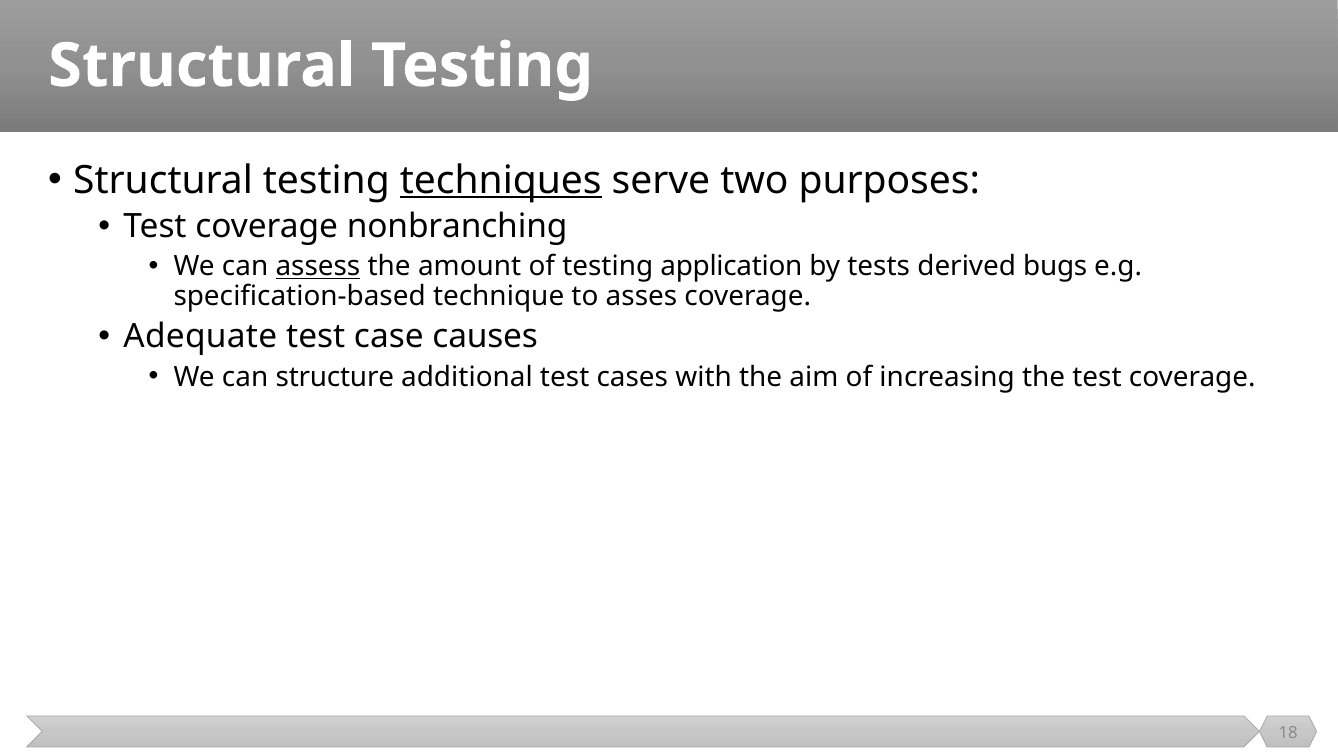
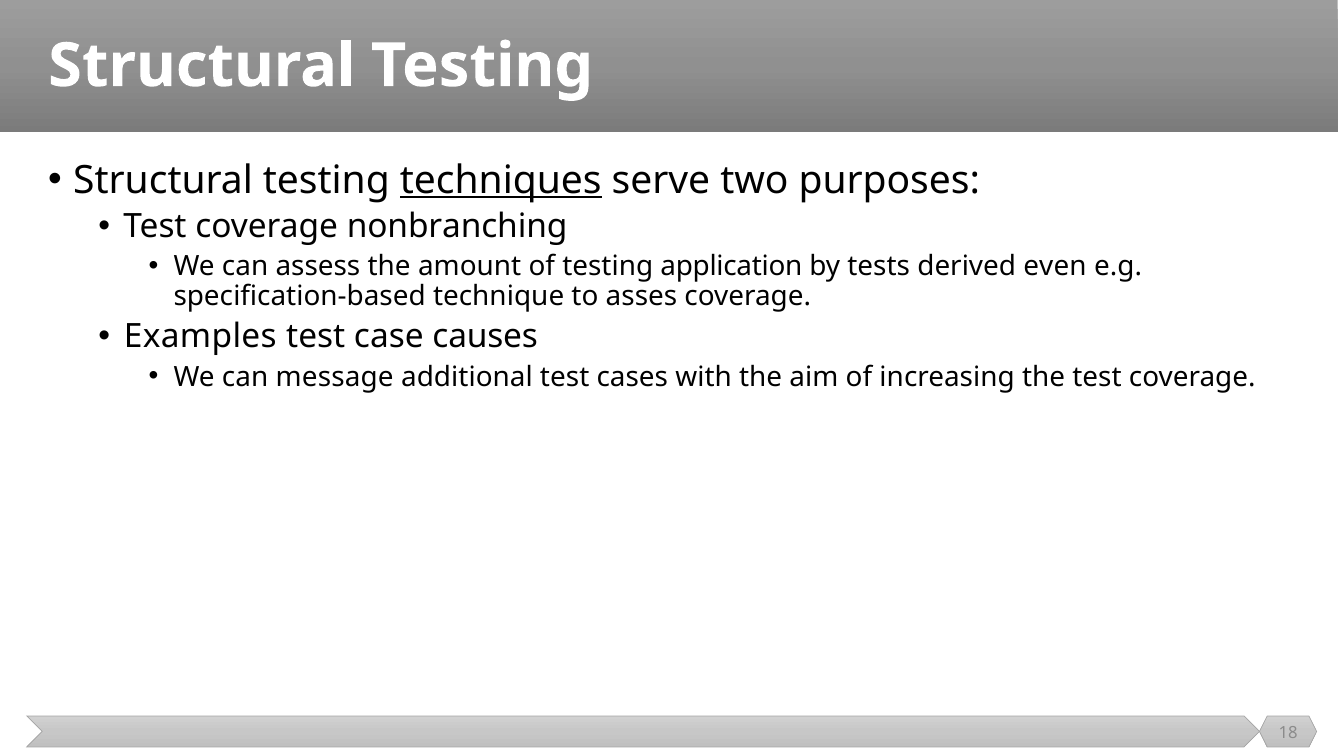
assess underline: present -> none
bugs: bugs -> even
Adequate: Adequate -> Examples
structure: structure -> message
